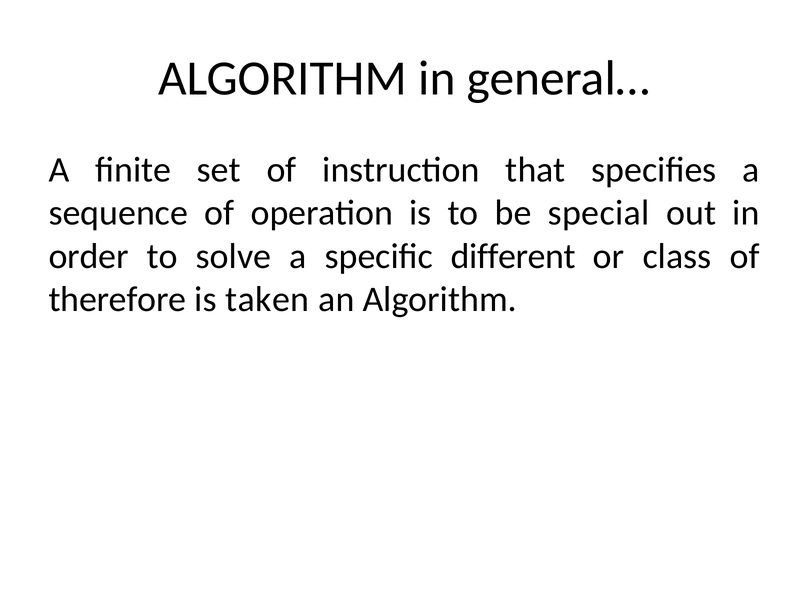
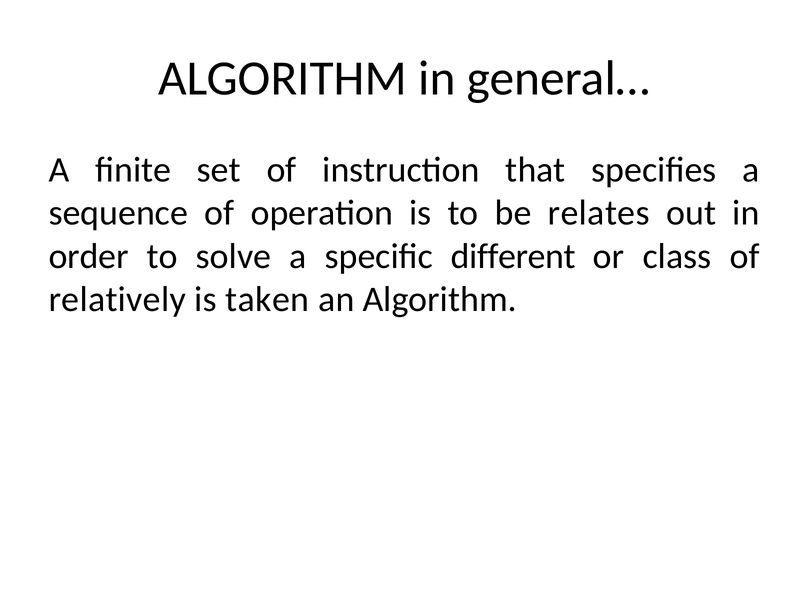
special: special -> relates
therefore: therefore -> relatively
